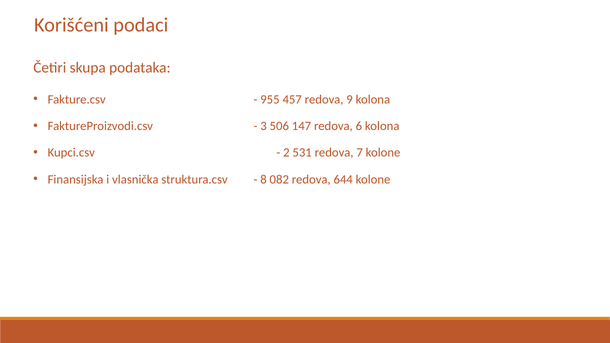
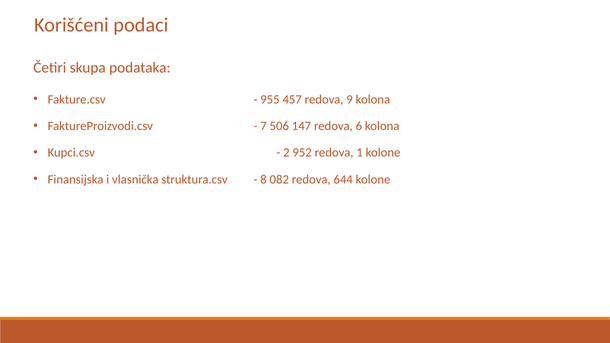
3: 3 -> 7
531: 531 -> 952
7: 7 -> 1
